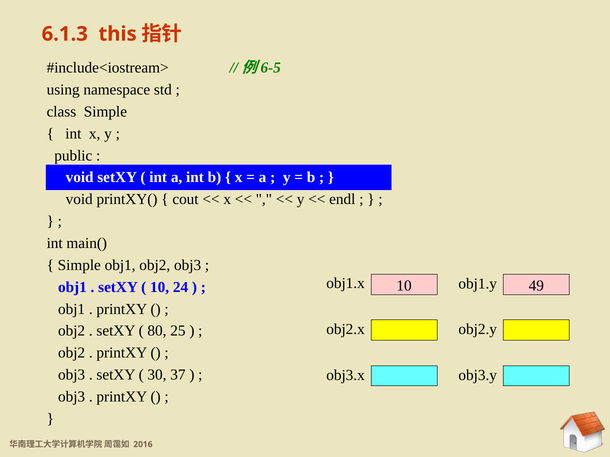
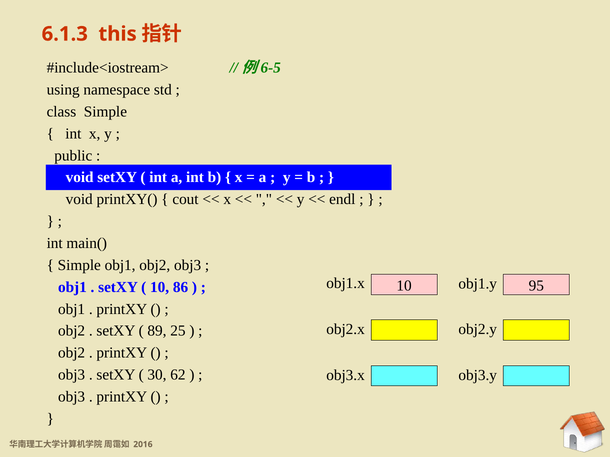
49: 49 -> 95
24: 24 -> 86
80: 80 -> 89
37: 37 -> 62
